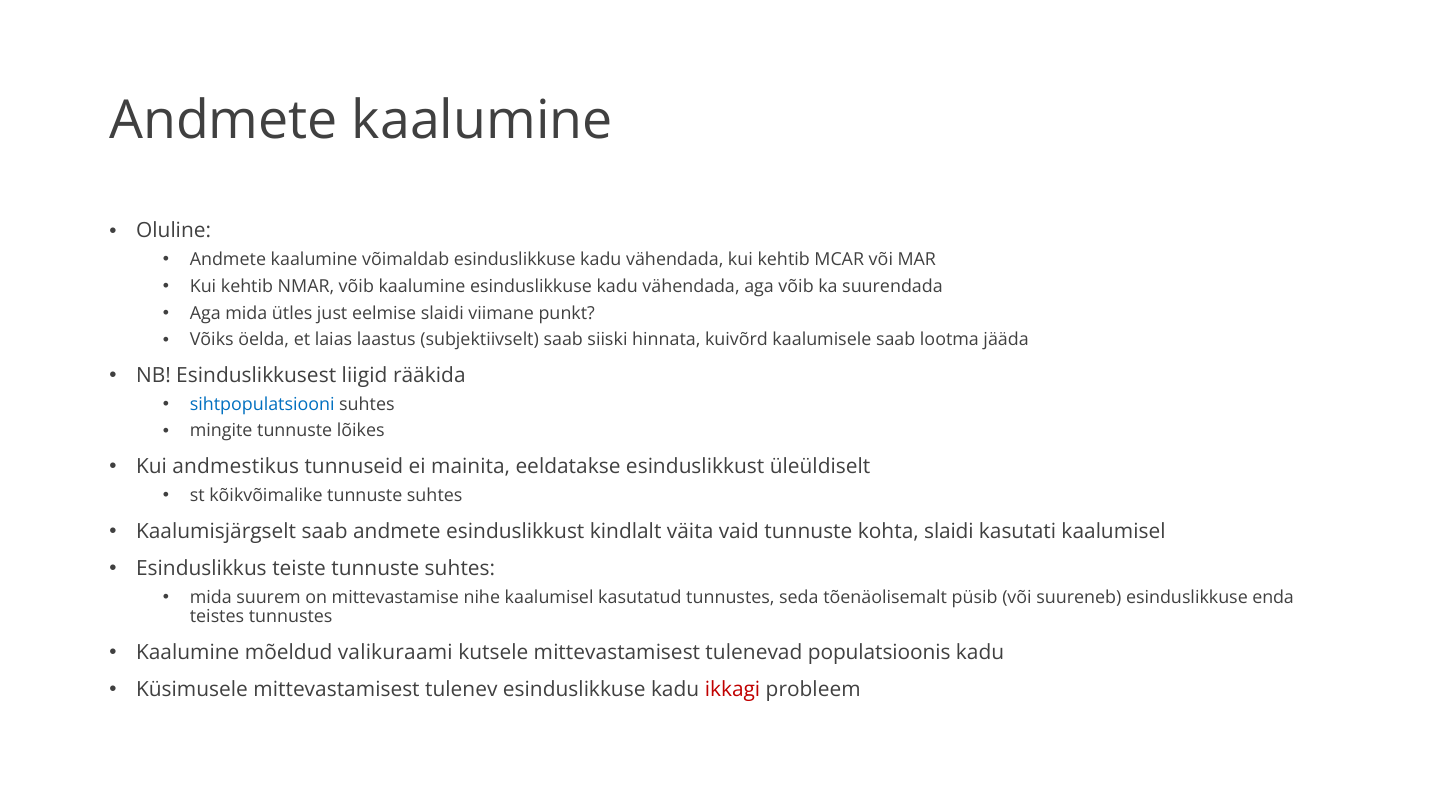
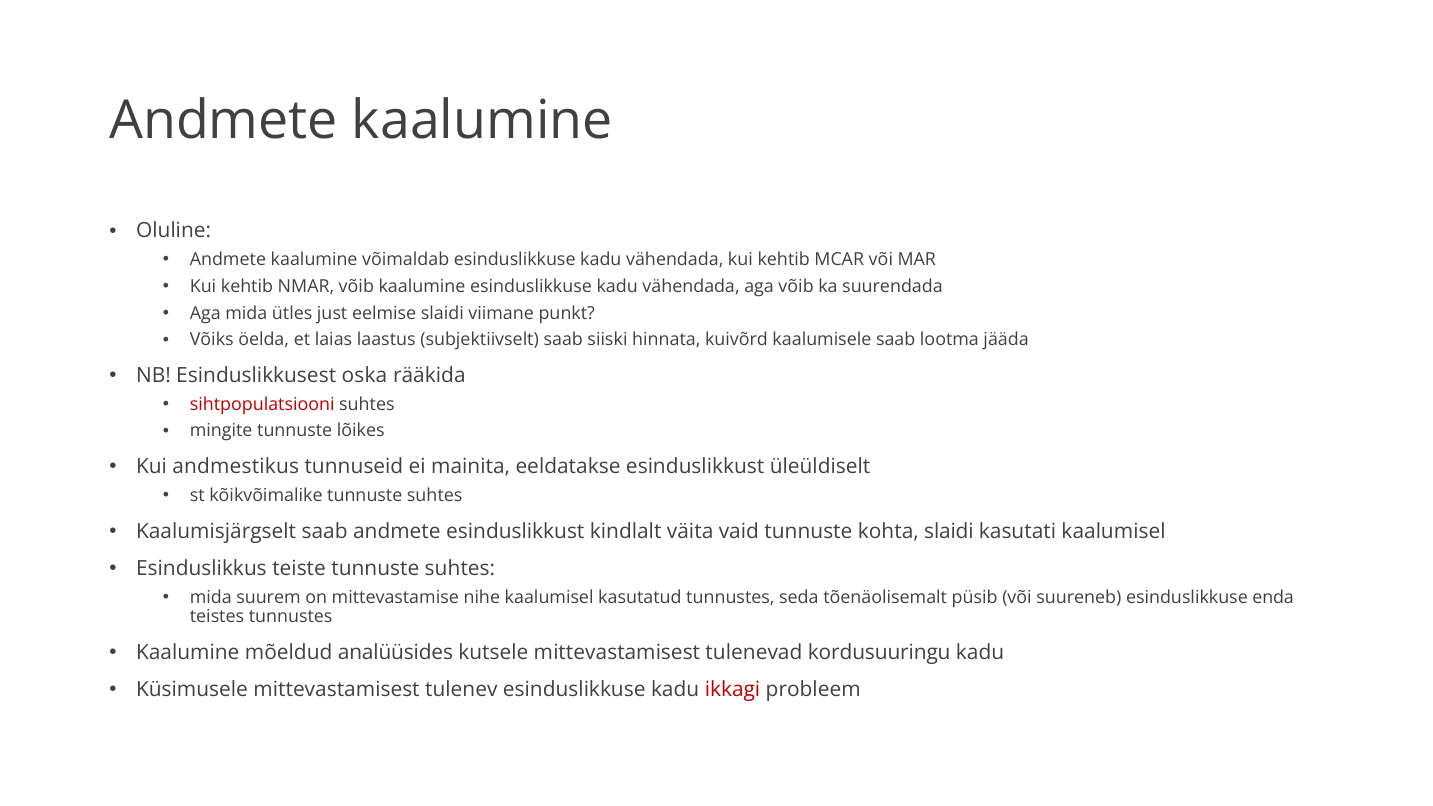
liigid: liigid -> oska
sihtpopulatsiooni colour: blue -> red
valikuraami: valikuraami -> analüüsides
populatsioonis: populatsioonis -> kordusuuringu
